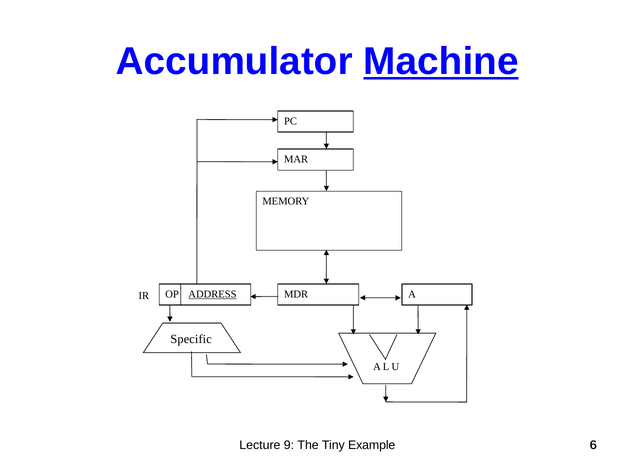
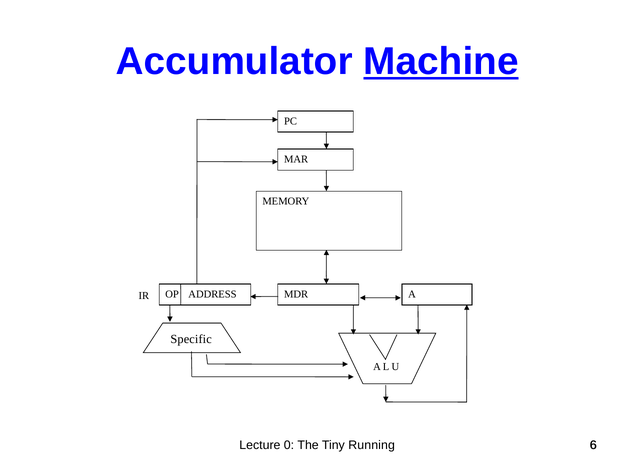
ADDRESS underline: present -> none
9: 9 -> 0
Example: Example -> Running
